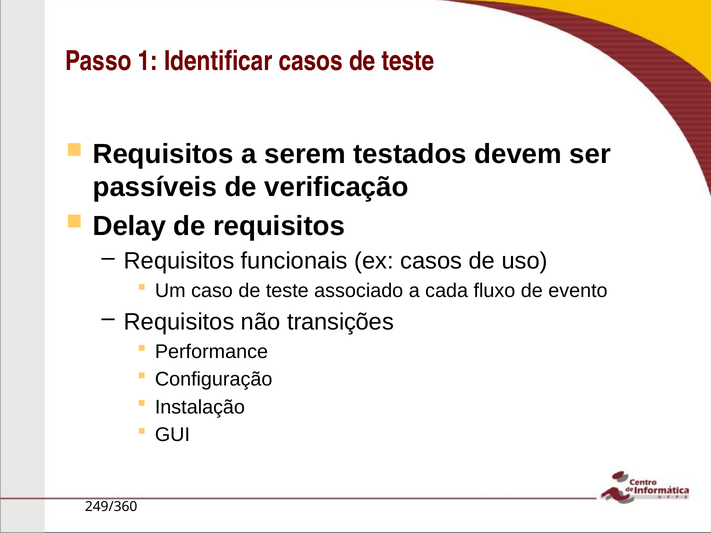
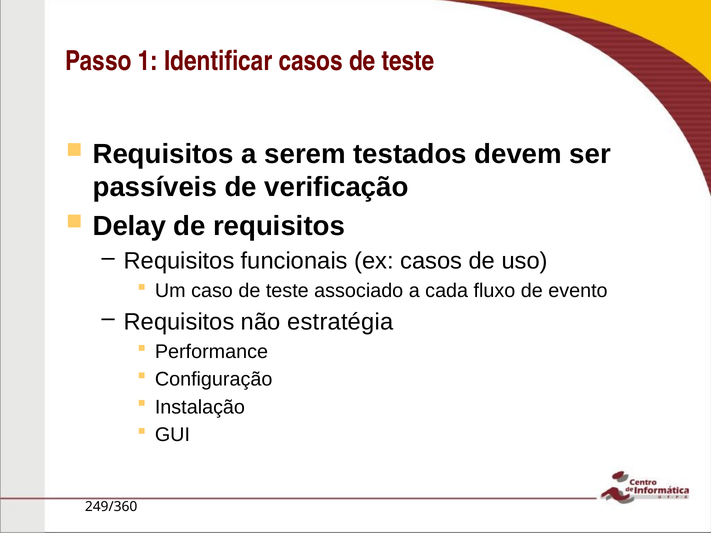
transições: transições -> estratégia
